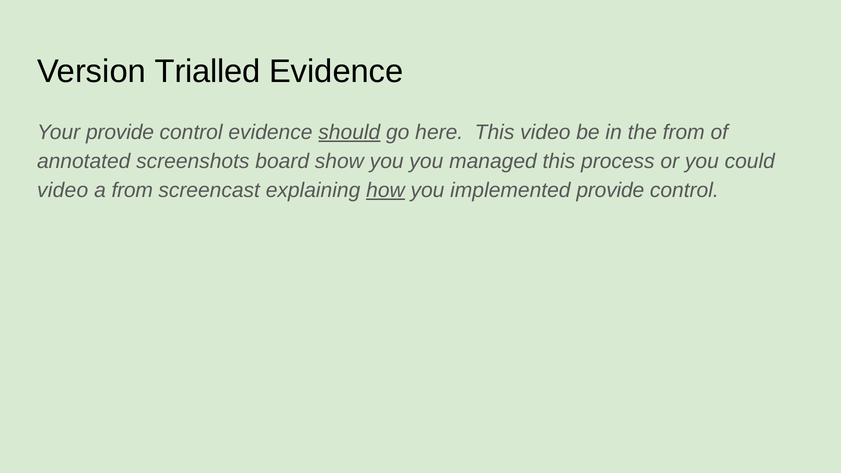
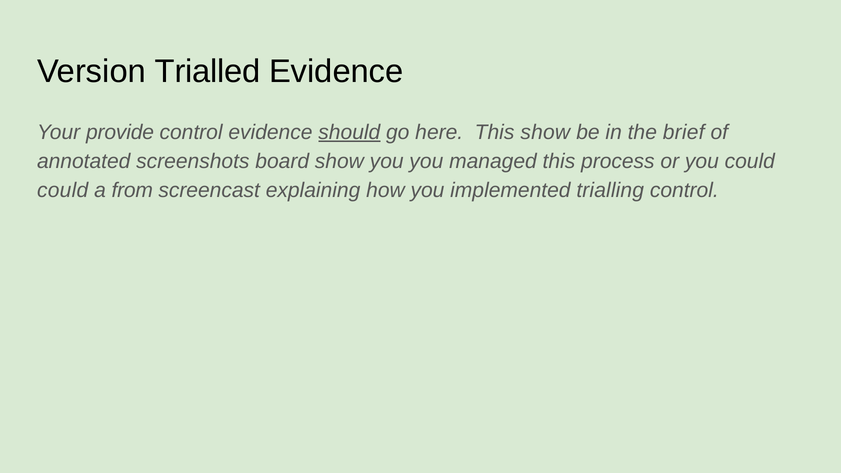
This video: video -> show
the from: from -> brief
video at (63, 190): video -> could
how underline: present -> none
implemented provide: provide -> trialling
